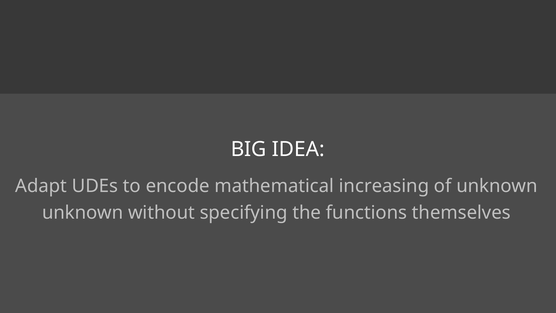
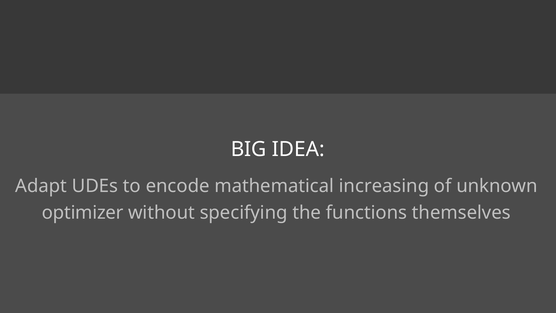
unknown at (83, 212): unknown -> optimizer
